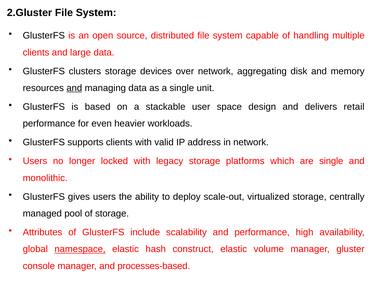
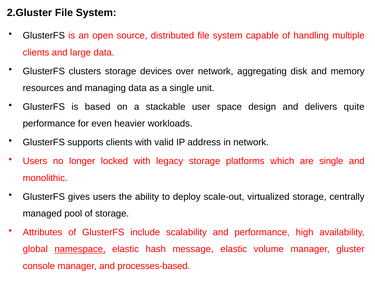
and at (74, 88) underline: present -> none
retail: retail -> quite
construct: construct -> message
